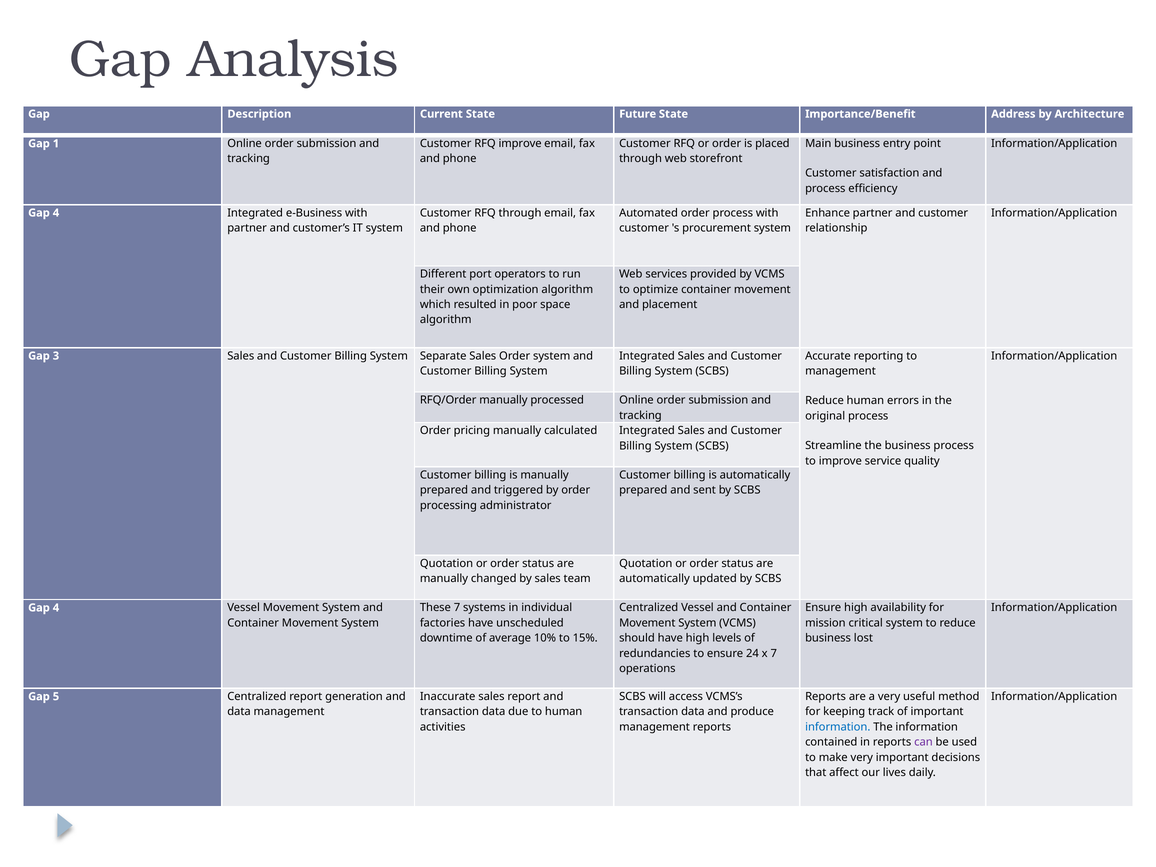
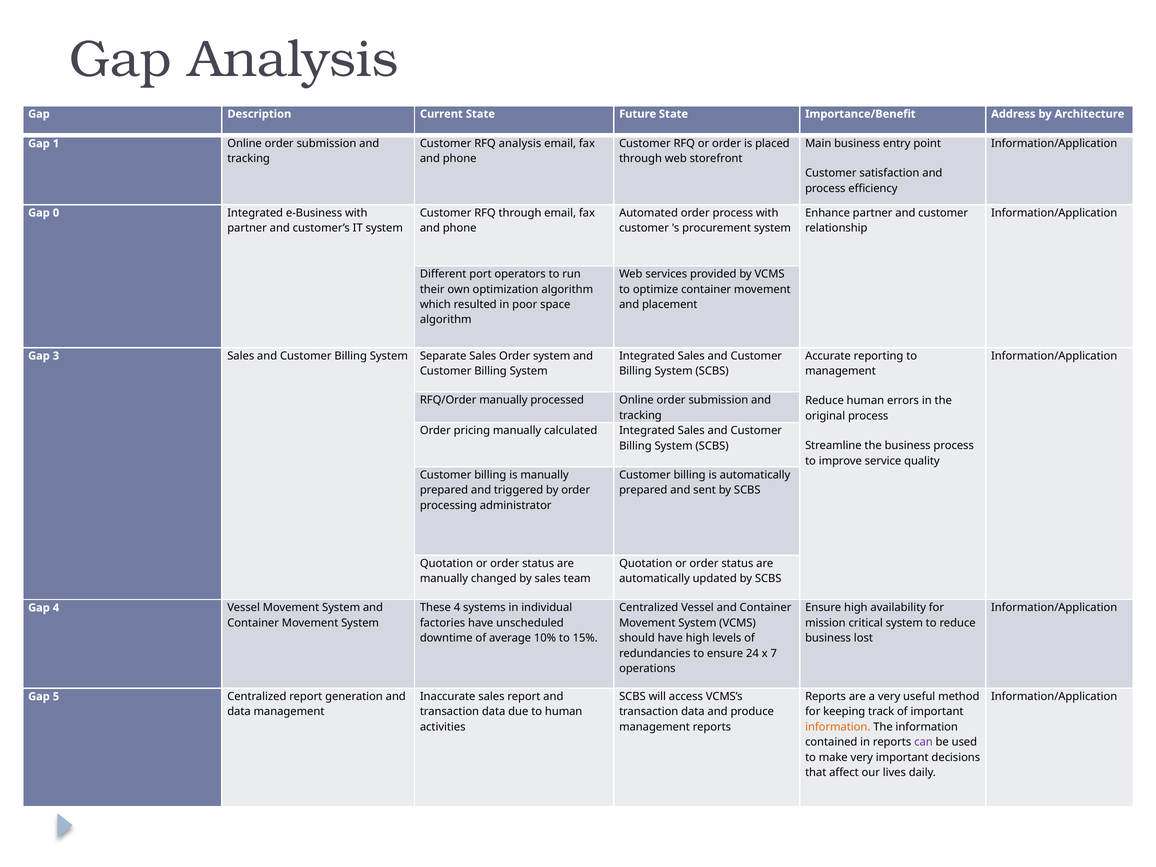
RFQ improve: improve -> analysis
4 at (56, 213): 4 -> 0
These 7: 7 -> 4
information at (838, 727) colour: blue -> orange
